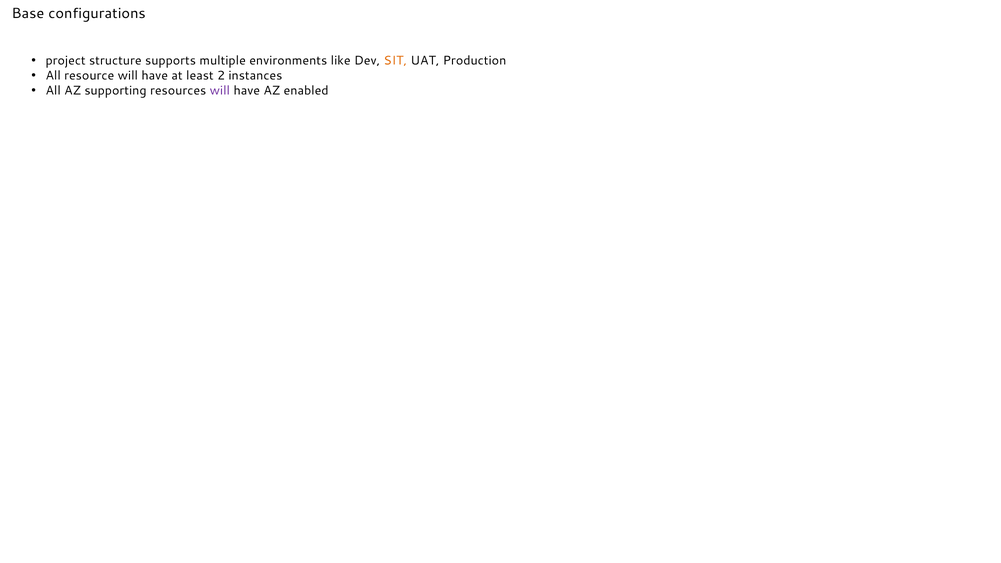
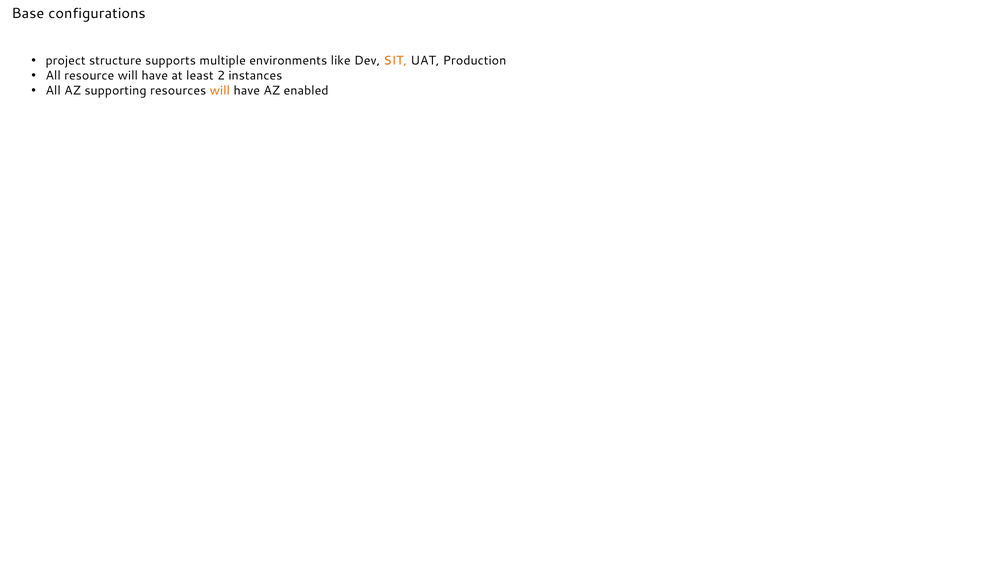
will at (220, 91) colour: purple -> orange
